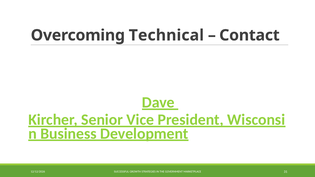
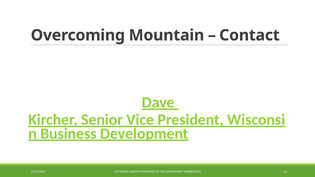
Technical: Technical -> Mountain
